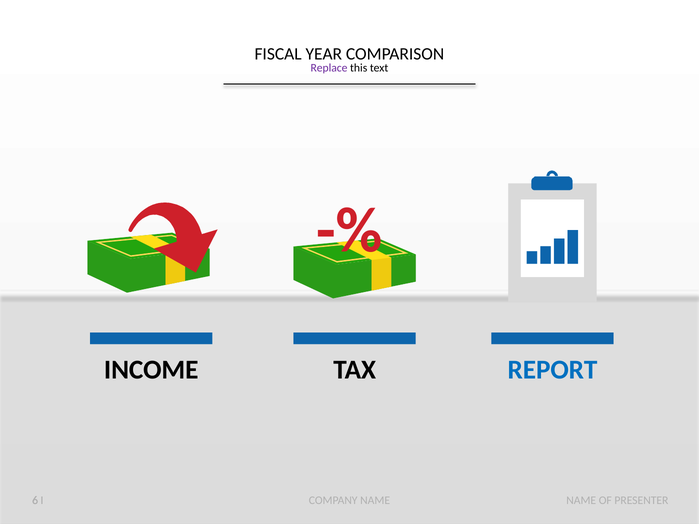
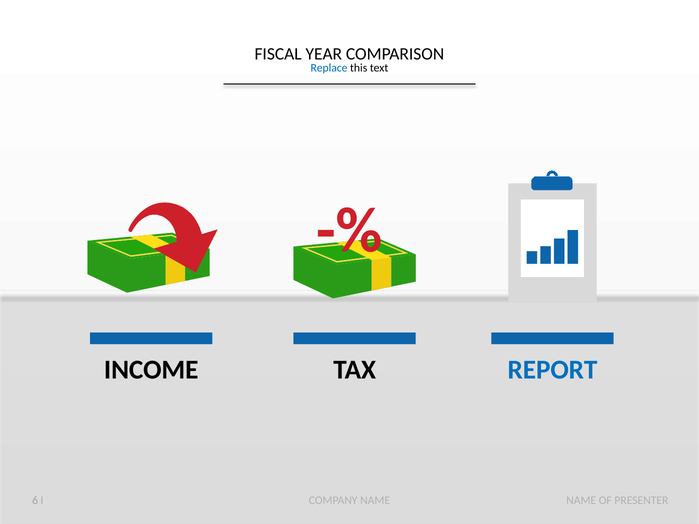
Replace colour: purple -> blue
